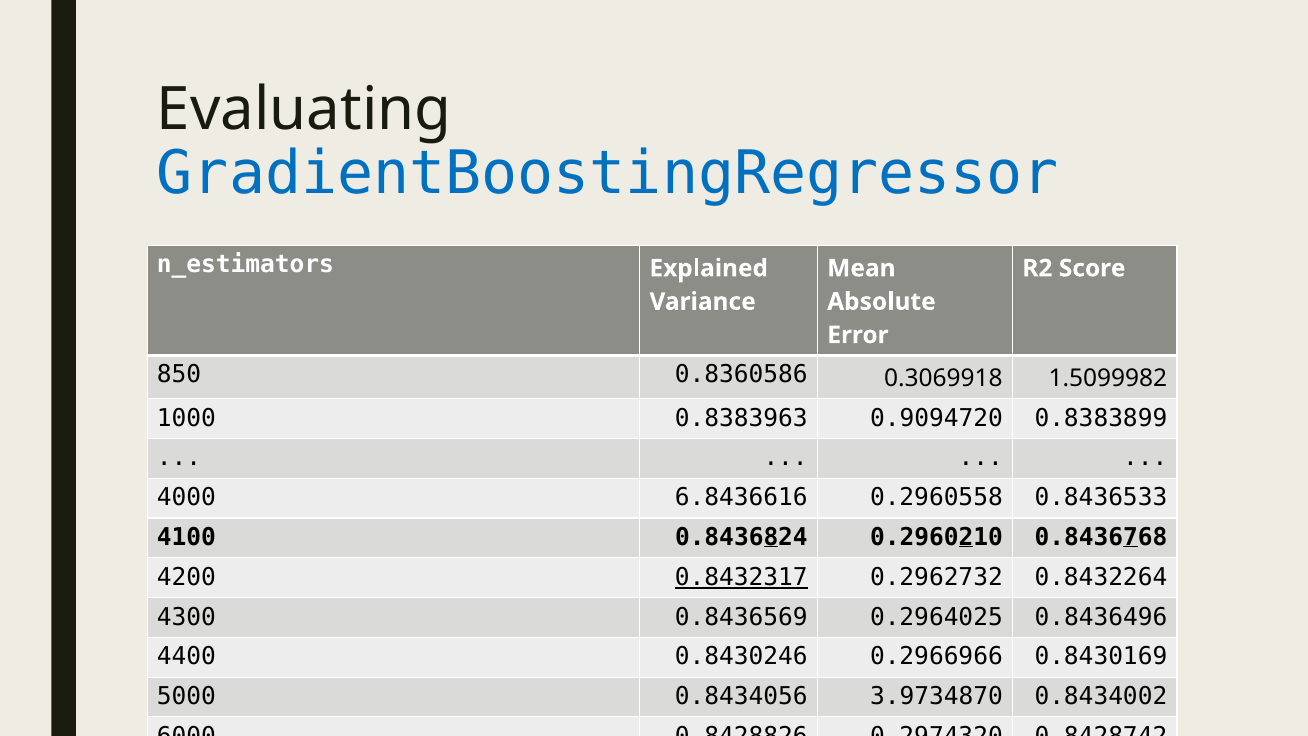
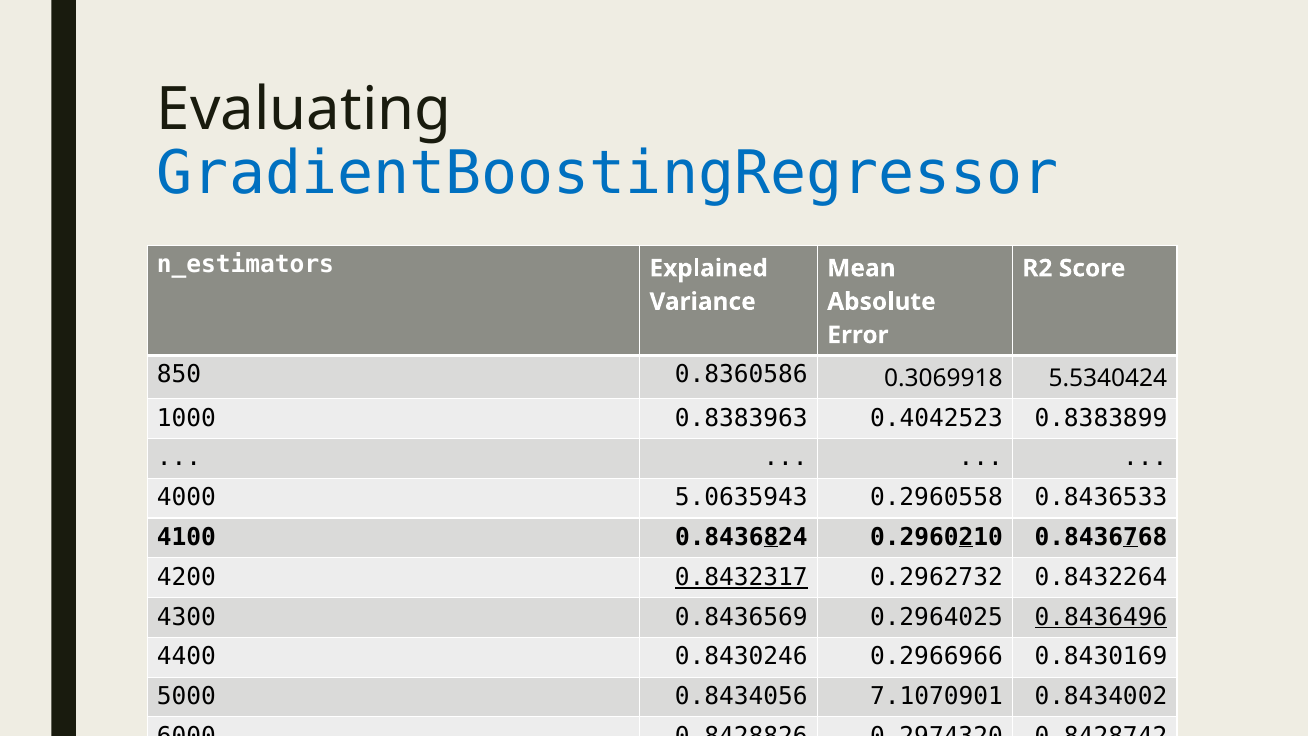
1.5099982: 1.5099982 -> 5.5340424
0.9094720: 0.9094720 -> 0.4042523
6.8436616: 6.8436616 -> 5.0635943
0.8436496 underline: none -> present
3.9734870: 3.9734870 -> 7.1070901
